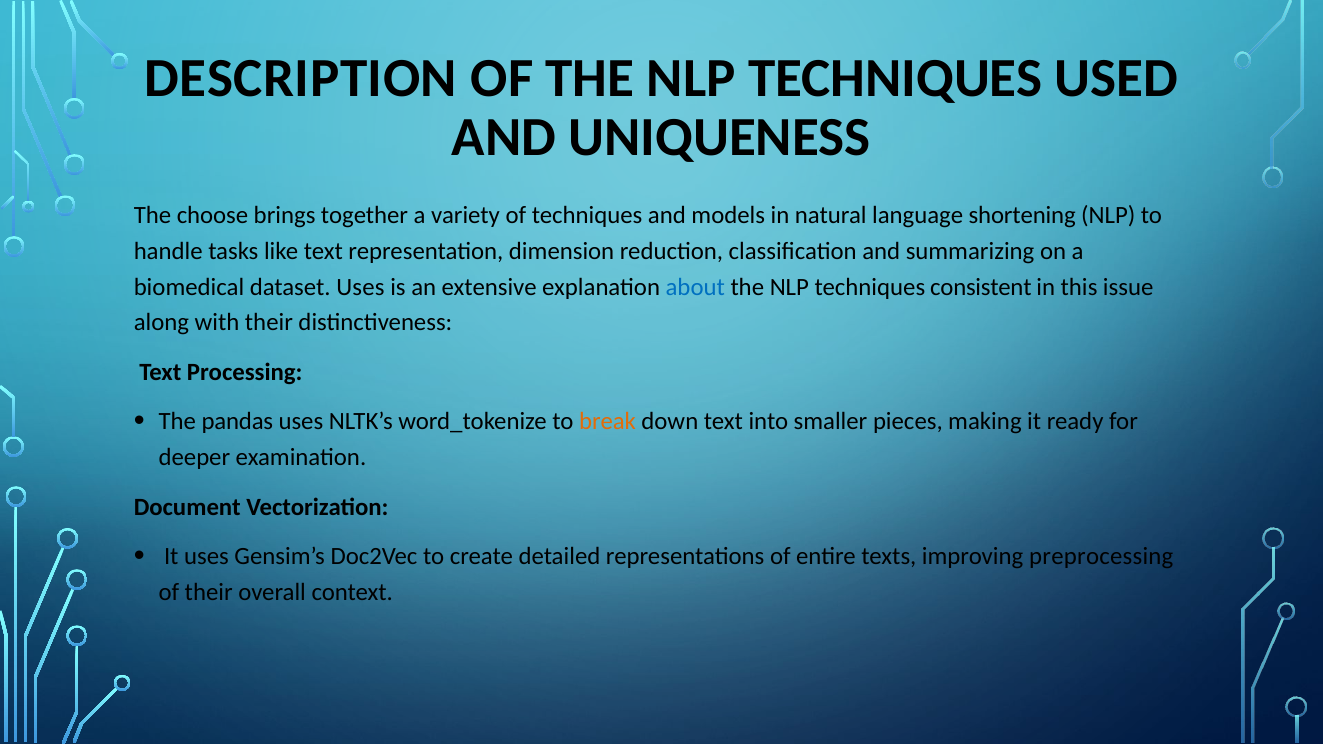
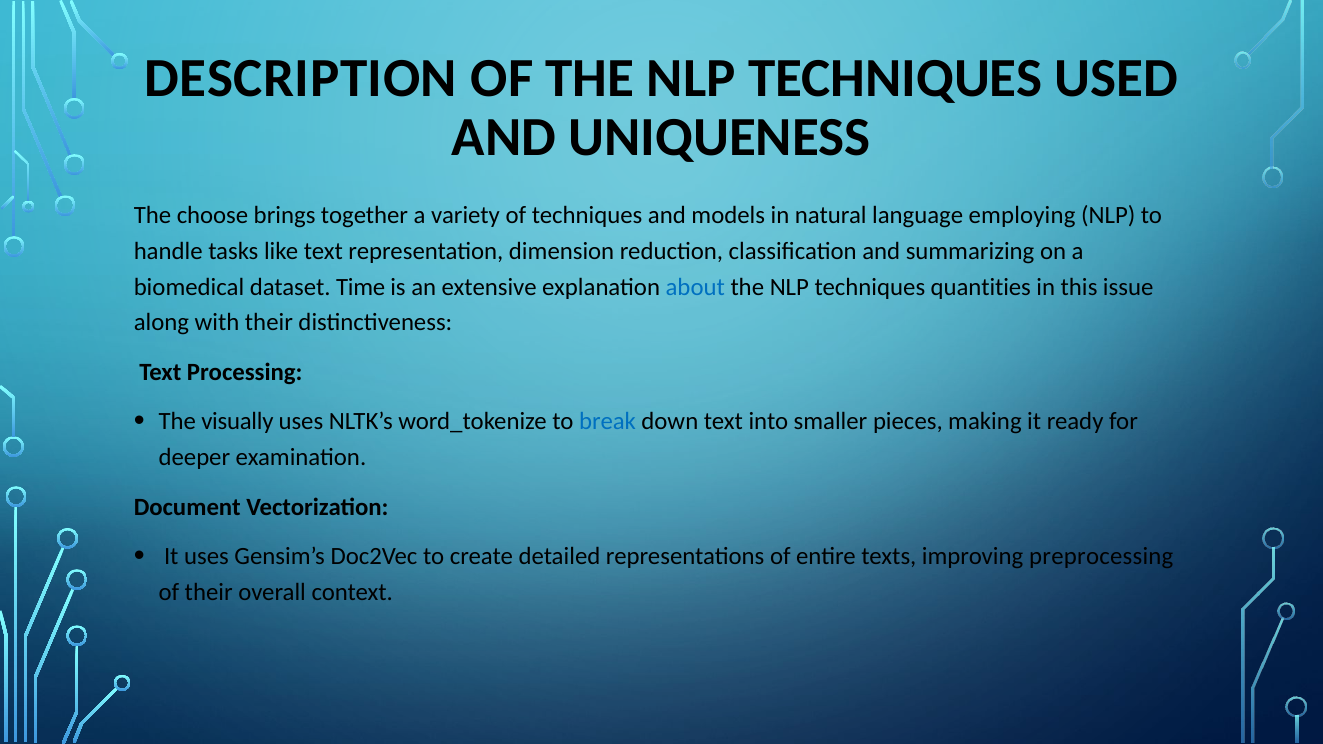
shortening: shortening -> employing
dataset Uses: Uses -> Time
consistent: consistent -> quantities
pandas: pandas -> visually
break colour: orange -> blue
